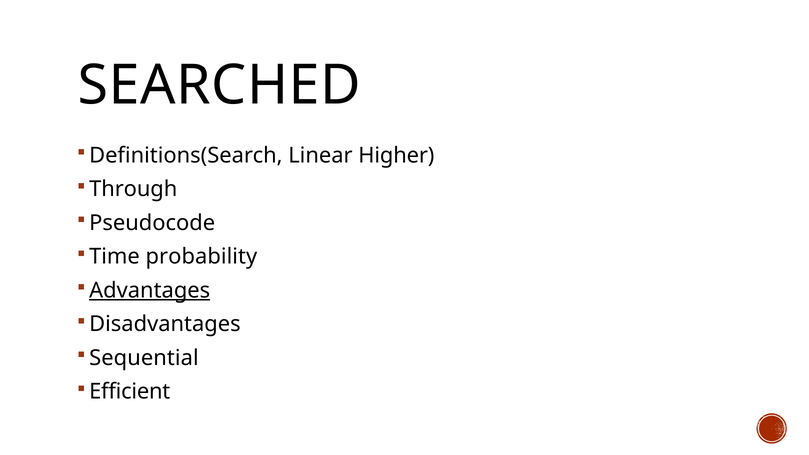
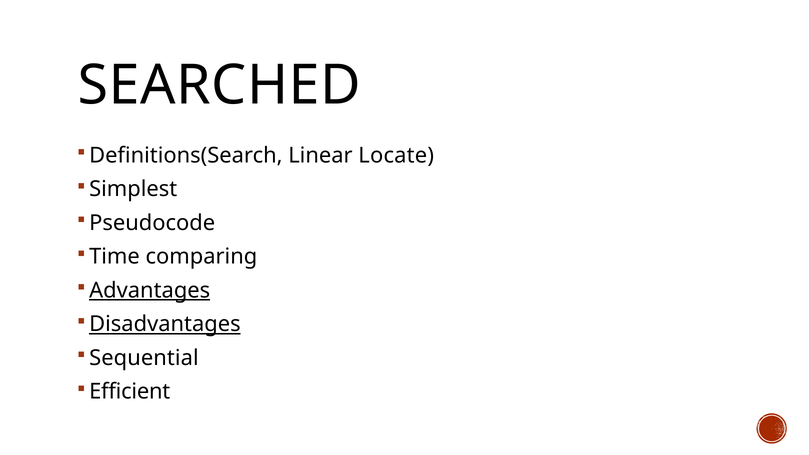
Higher: Higher -> Locate
Through: Through -> Simplest
probability: probability -> comparing
Disadvantages underline: none -> present
